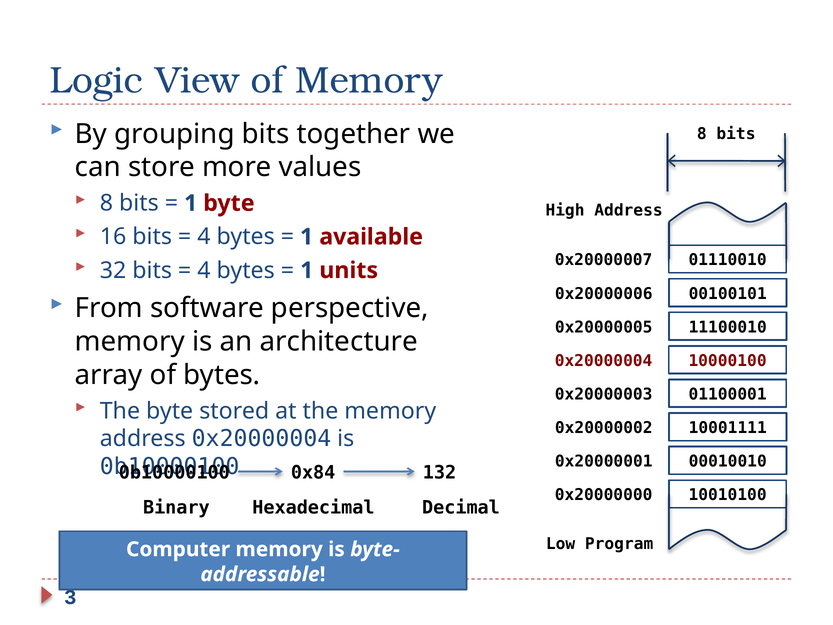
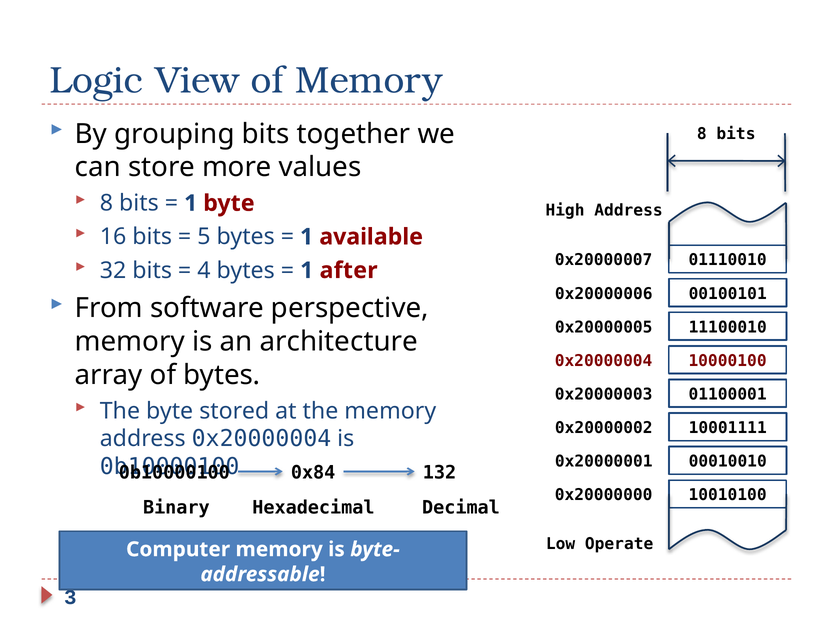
4 at (204, 237): 4 -> 5
units: units -> after
Program: Program -> Operate
